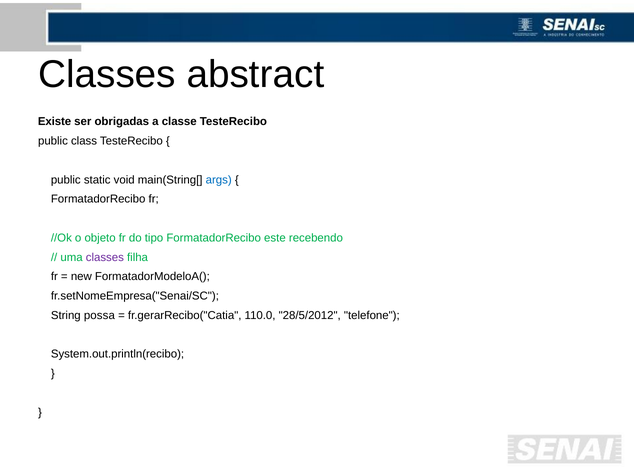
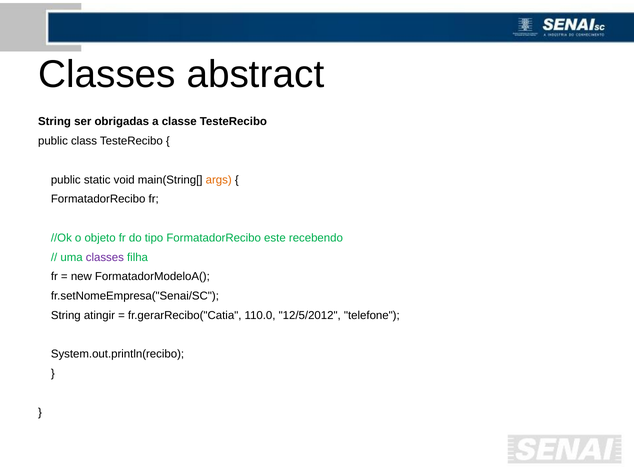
Existe at (55, 122): Existe -> String
args colour: blue -> orange
possa: possa -> atingir
28/5/2012: 28/5/2012 -> 12/5/2012
